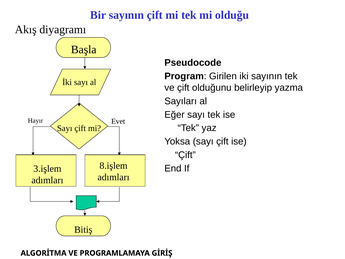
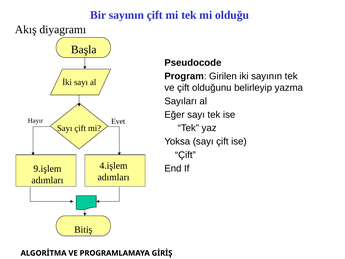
8.işlem: 8.işlem -> 4.işlem
3.işlem: 3.işlem -> 9.işlem
